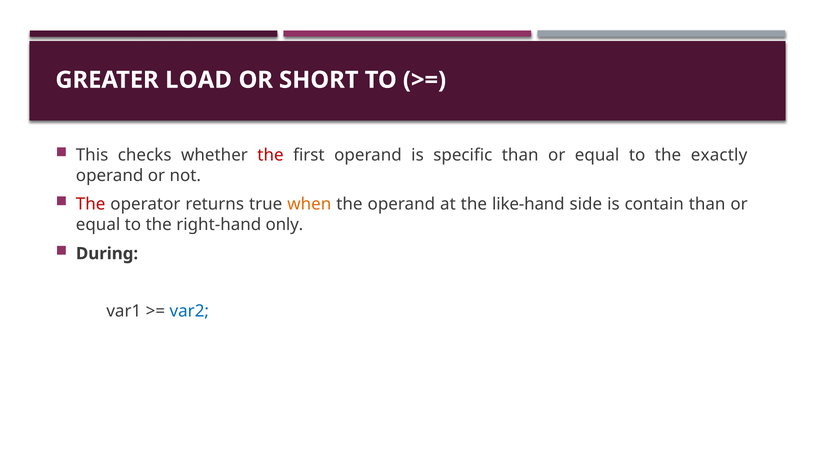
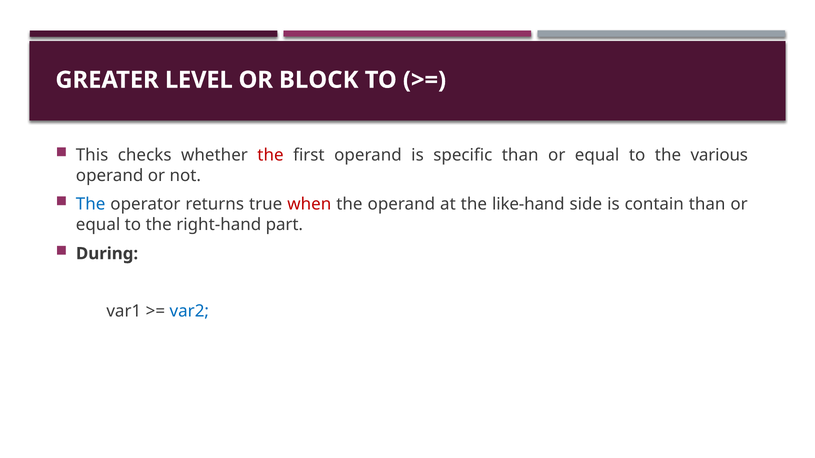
LOAD: LOAD -> LEVEL
SHORT: SHORT -> BLOCK
exactly: exactly -> various
The at (91, 205) colour: red -> blue
when colour: orange -> red
only: only -> part
